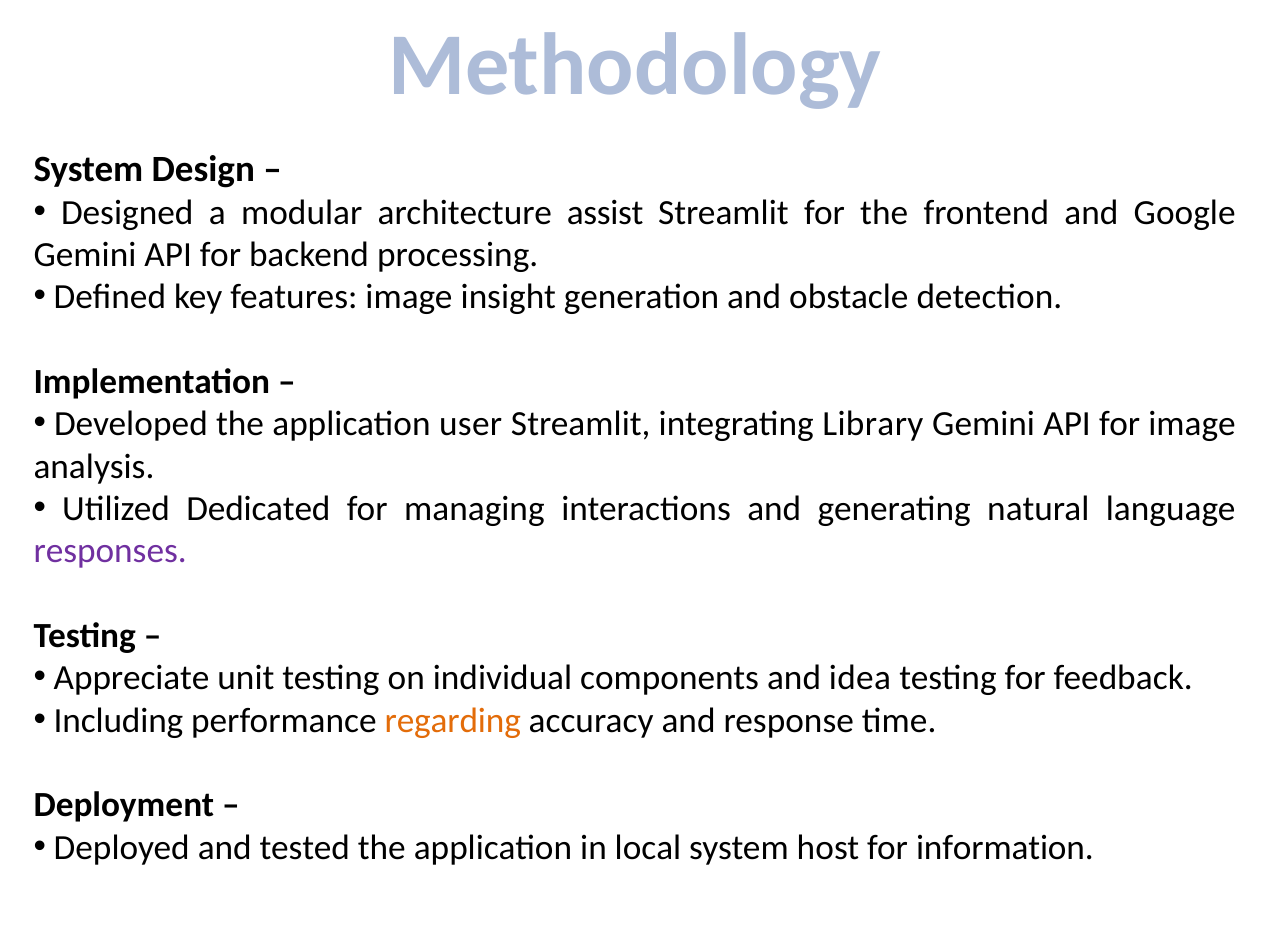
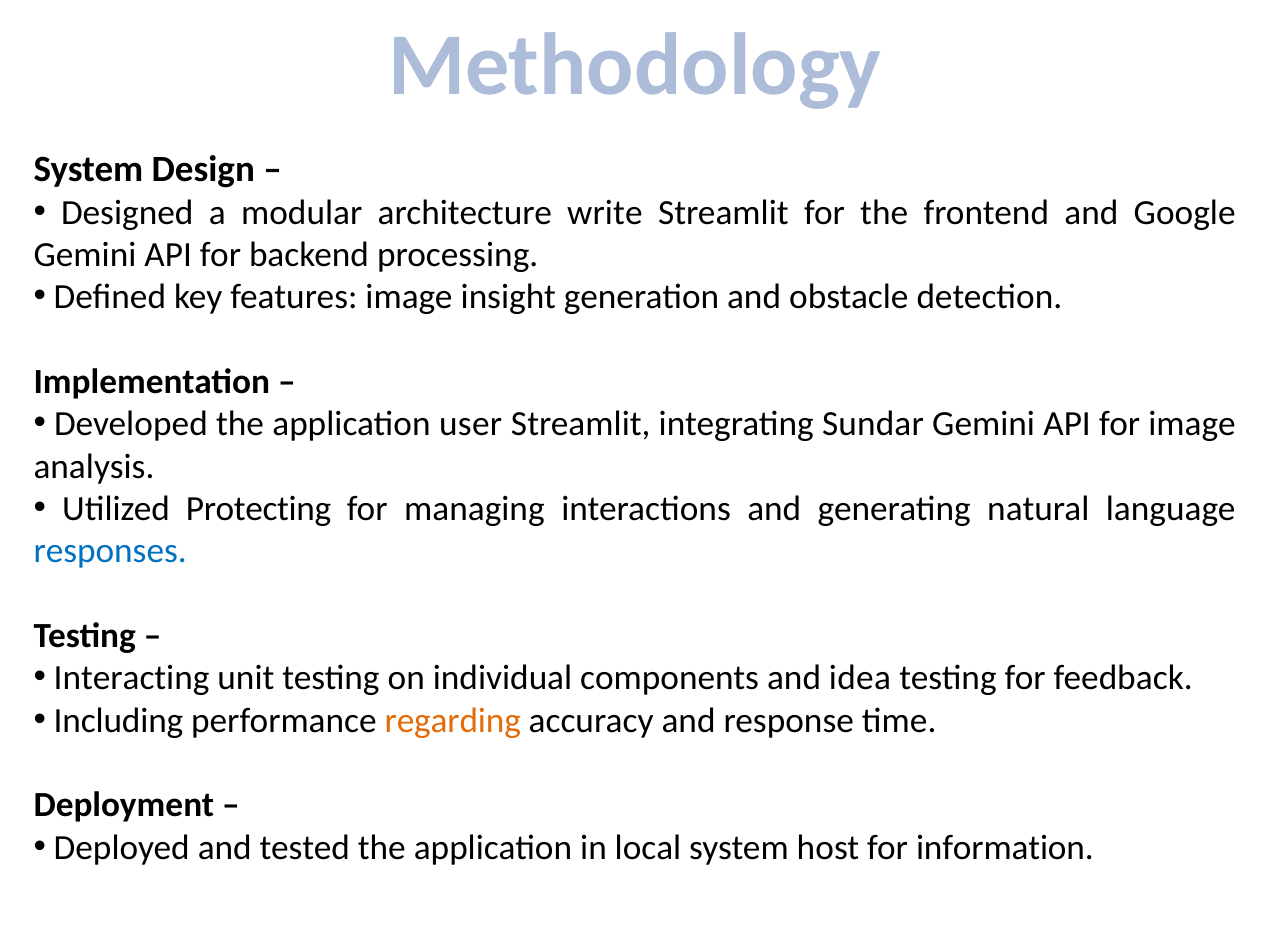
assist: assist -> write
Library: Library -> Sundar
Dedicated: Dedicated -> Protecting
responses colour: purple -> blue
Appreciate: Appreciate -> Interacting
